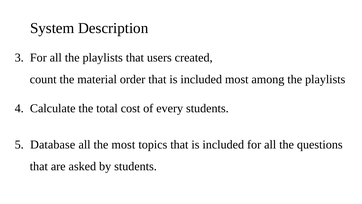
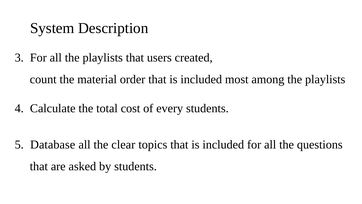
the most: most -> clear
